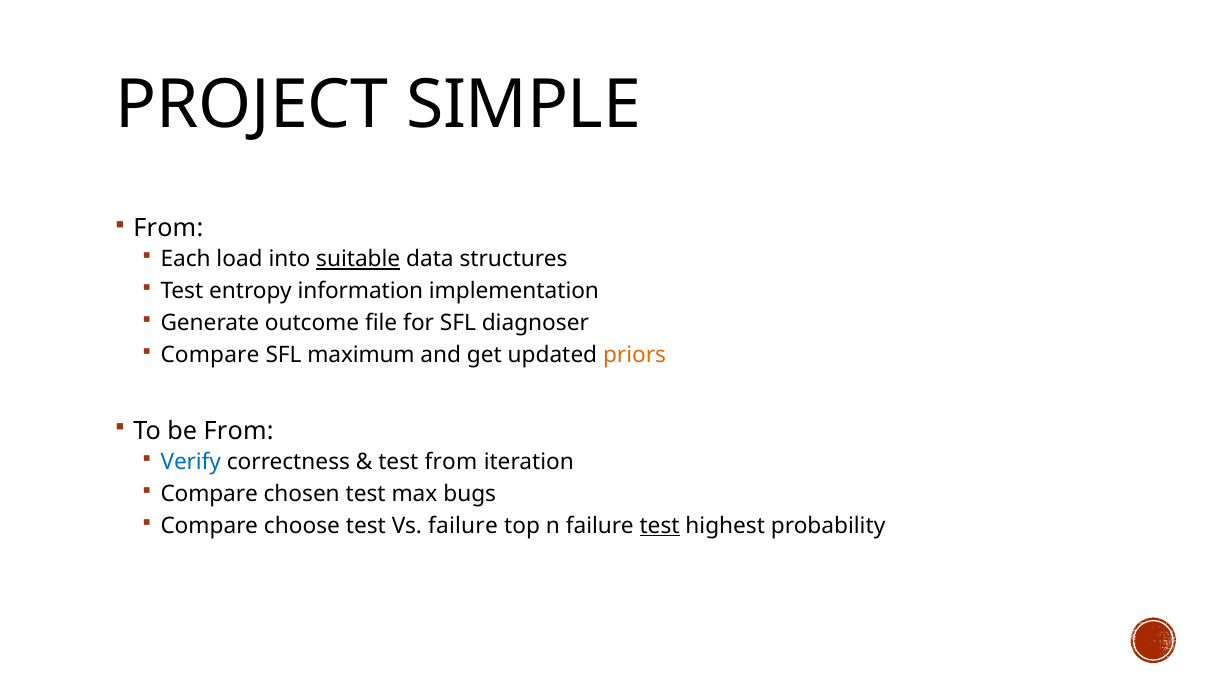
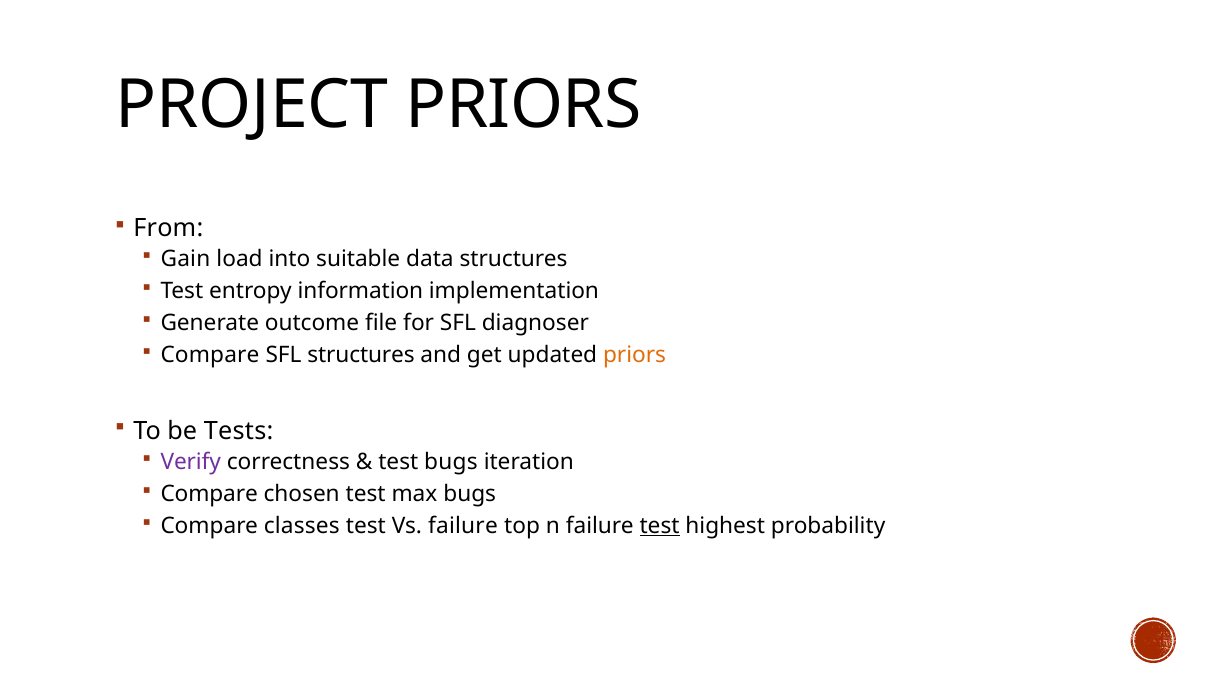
PROJECT SIMPLE: SIMPLE -> PRIORS
Each: Each -> Gain
suitable underline: present -> none
SFL maximum: maximum -> structures
be From: From -> Tests
Verify colour: blue -> purple
test from: from -> bugs
choose: choose -> classes
